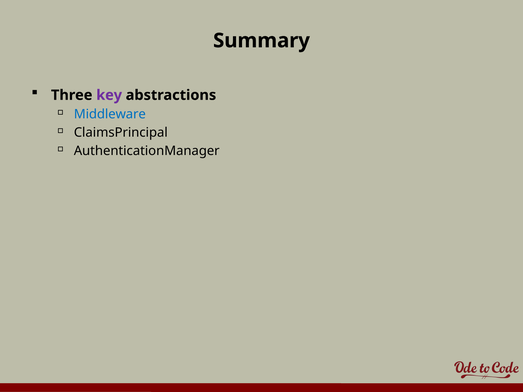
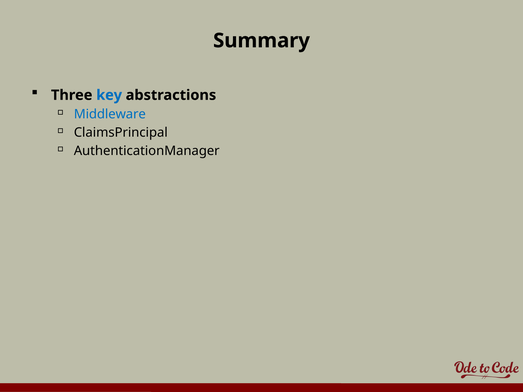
key colour: purple -> blue
